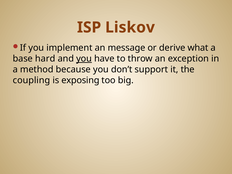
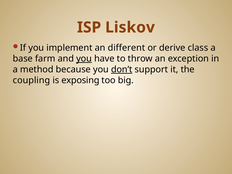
message: message -> different
what: what -> class
hard: hard -> farm
don’t underline: none -> present
